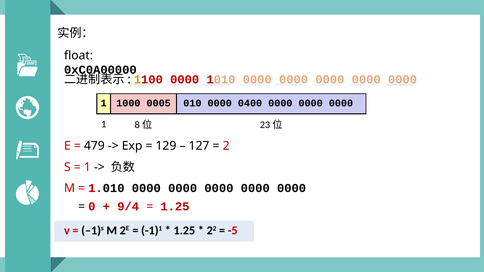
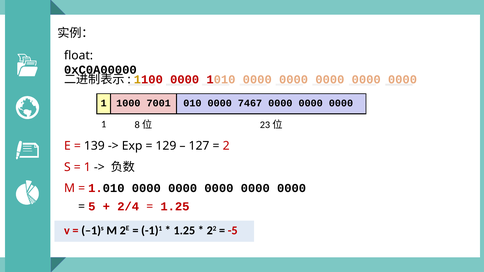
0005: 0005 -> 7001
0400: 0400 -> 7467
479: 479 -> 139
0: 0 -> 5
9/4: 9/4 -> 2/4
